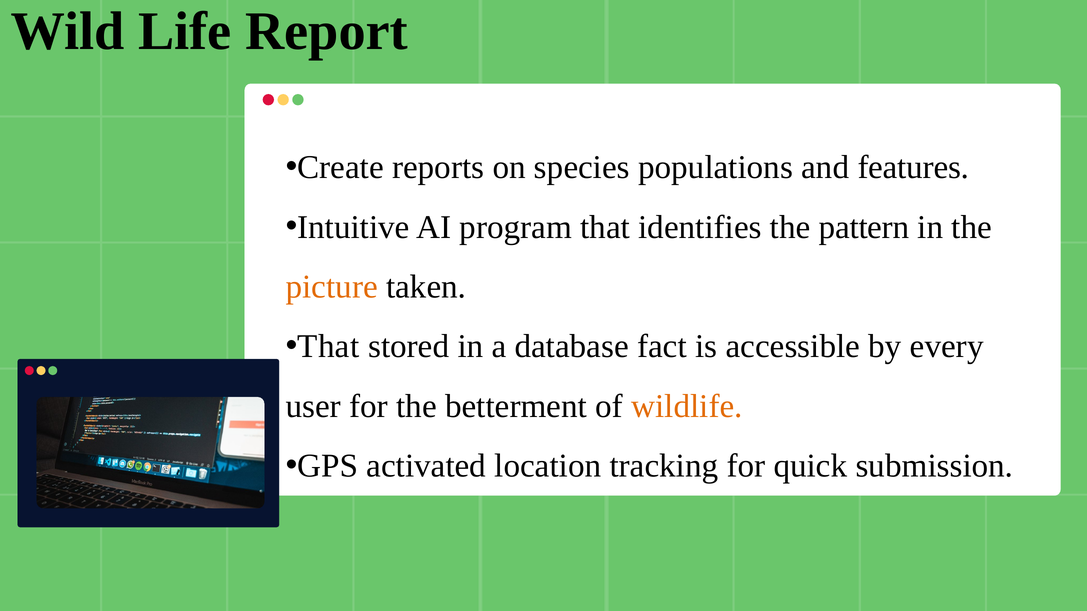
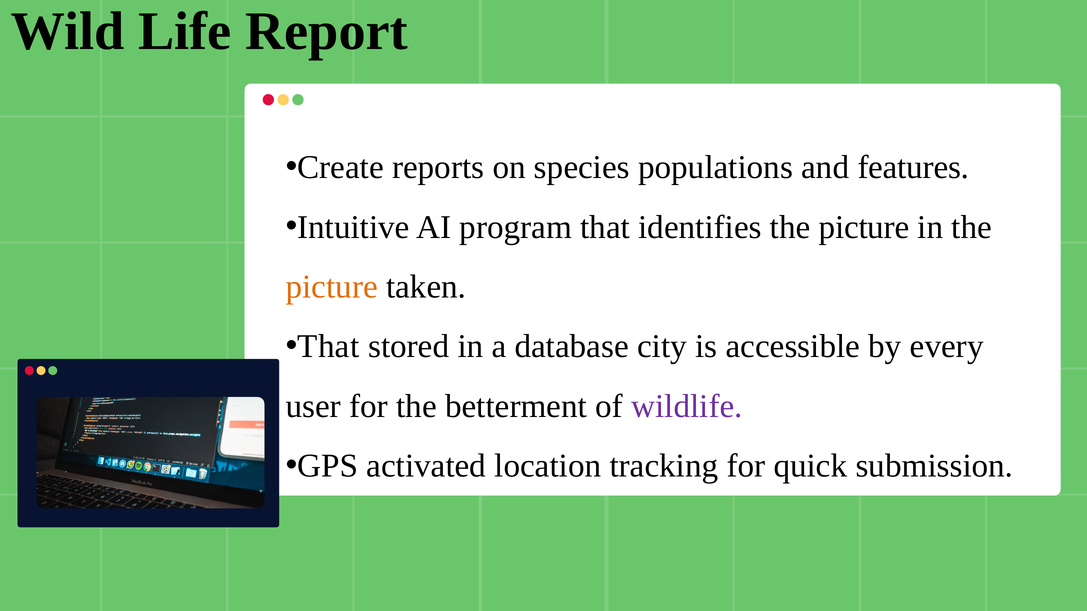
identifies the pattern: pattern -> picture
fact: fact -> city
wildlife colour: orange -> purple
